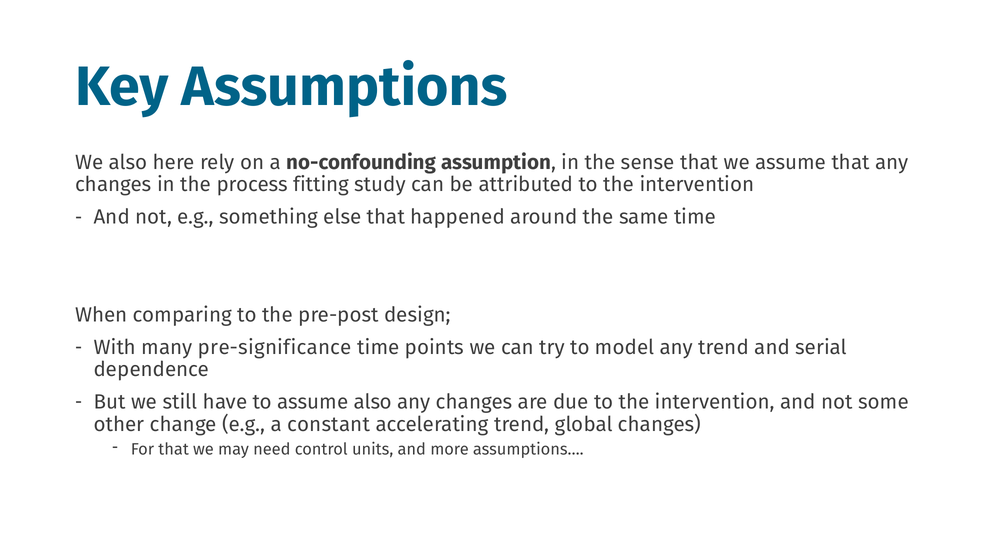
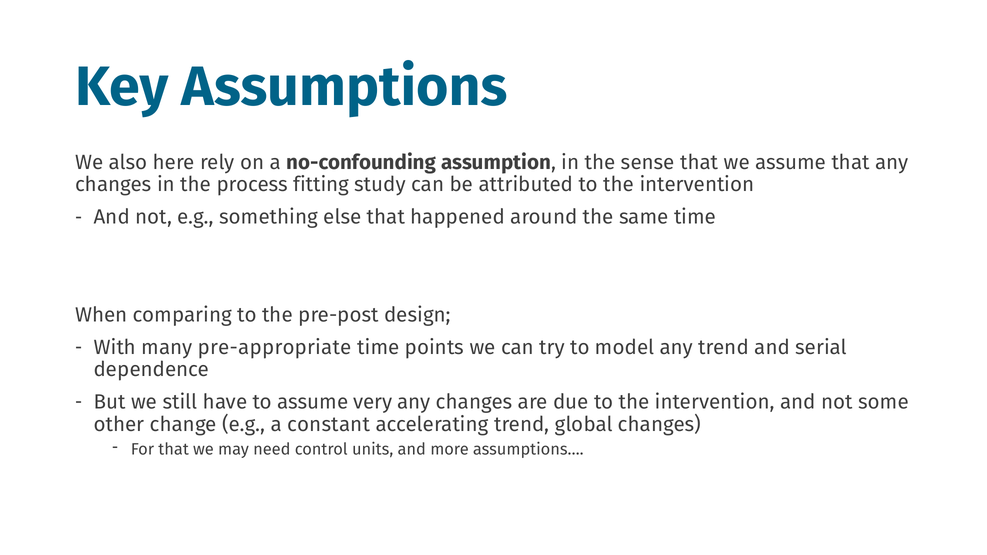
pre-significance: pre-significance -> pre-appropriate
assume also: also -> very
